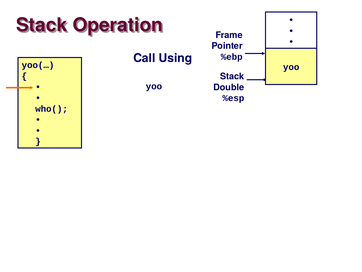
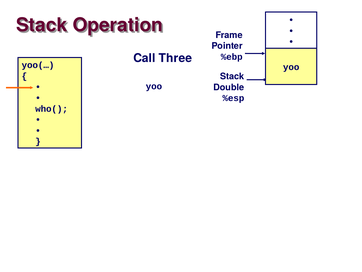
Using: Using -> Three
